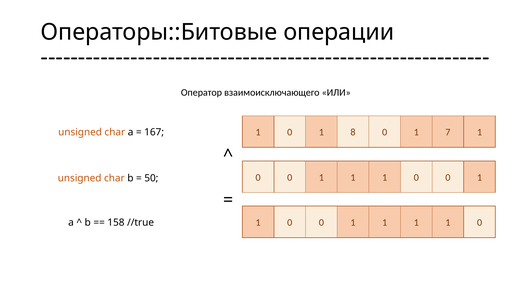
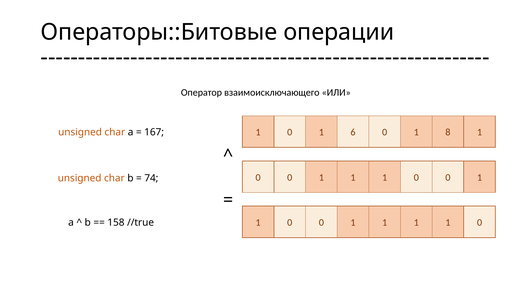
8: 8 -> 6
7: 7 -> 8
50: 50 -> 74
